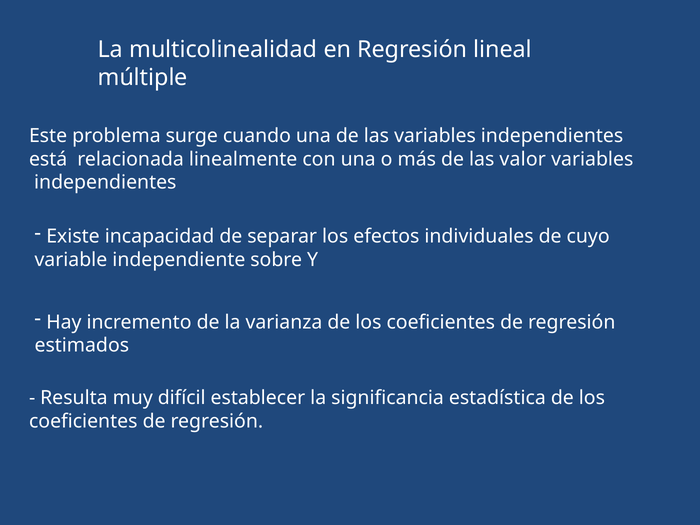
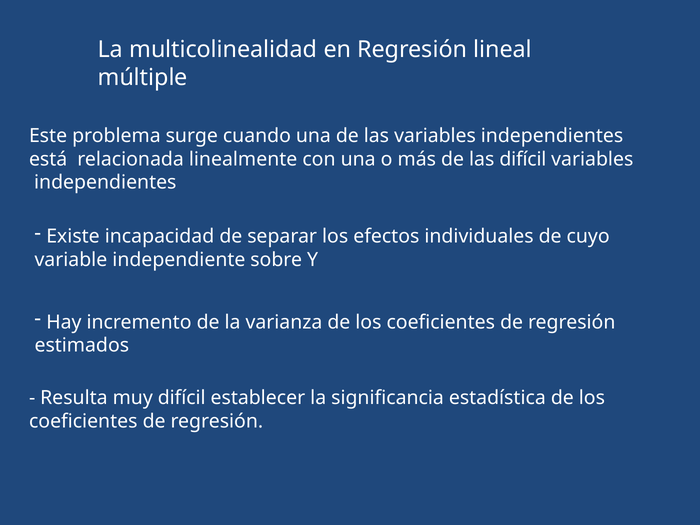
las valor: valor -> difícil
